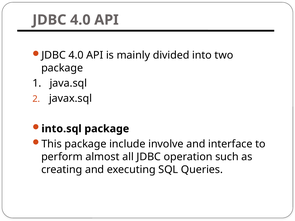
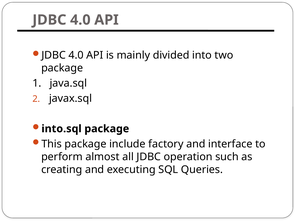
involve: involve -> factory
